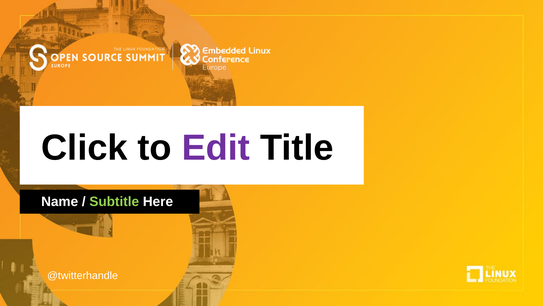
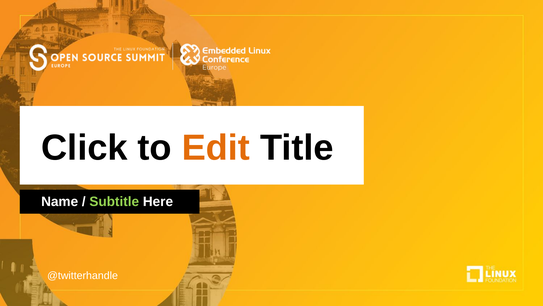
Edit colour: purple -> orange
